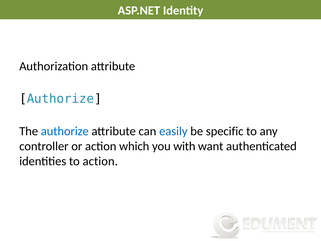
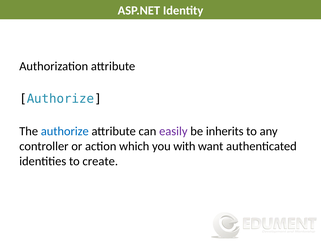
easily colour: blue -> purple
specific: specific -> inherits
to action: action -> create
